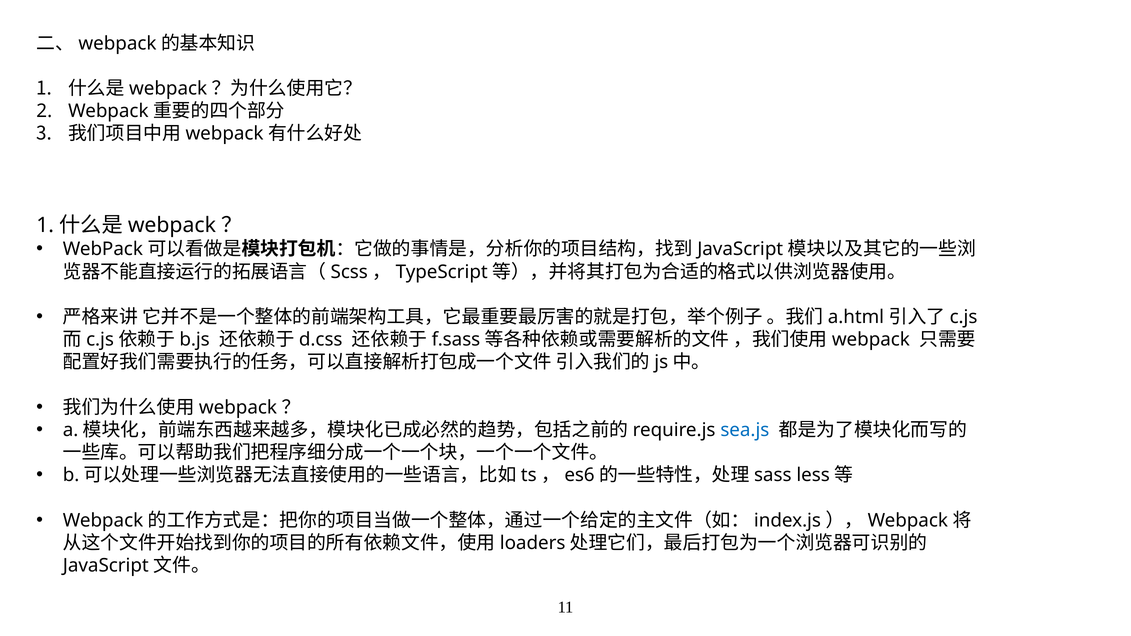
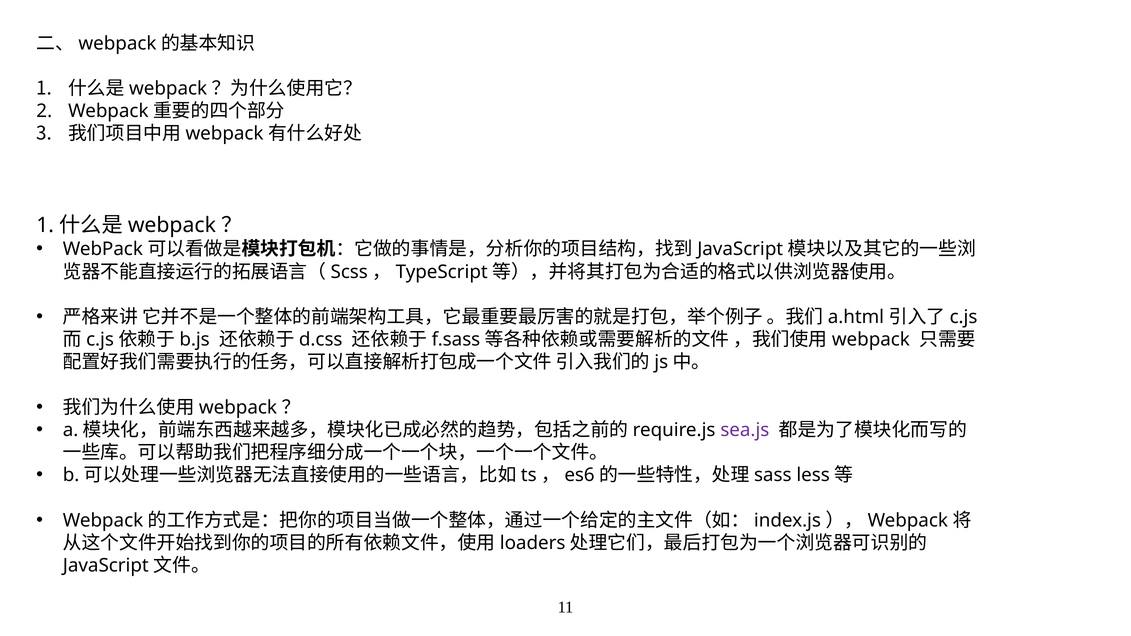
sea.js colour: blue -> purple
